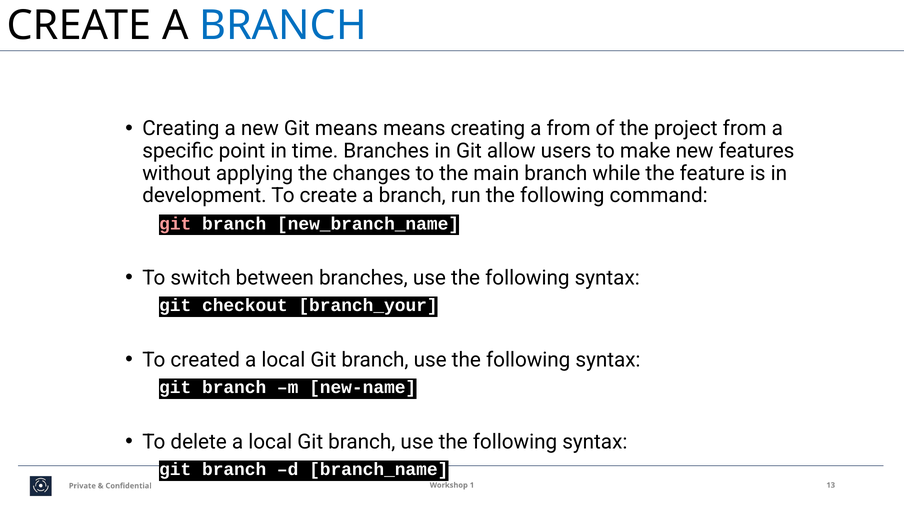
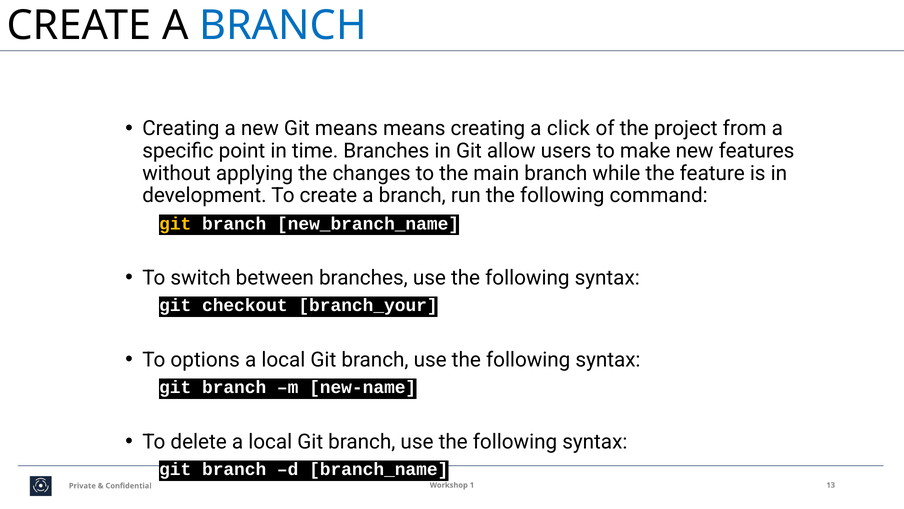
a from: from -> click
git at (175, 223) colour: pink -> yellow
created: created -> options
